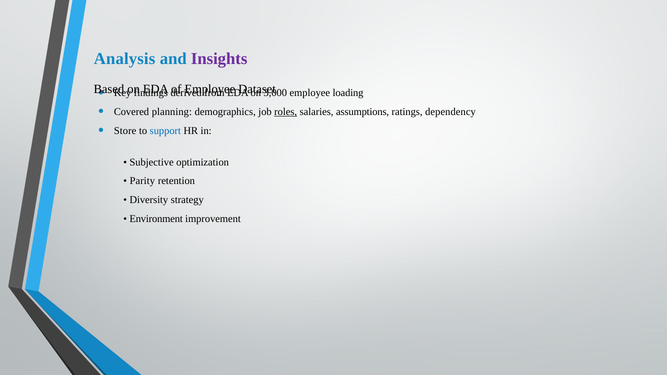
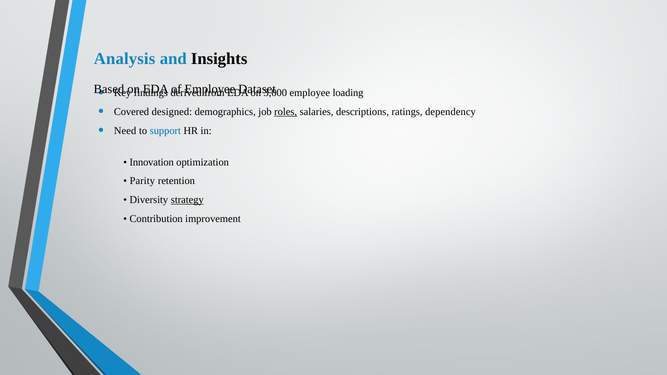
Insights colour: purple -> black
planning: planning -> designed
assumptions: assumptions -> descriptions
Store: Store -> Need
Subjective: Subjective -> Innovation
strategy underline: none -> present
Environment: Environment -> Contribution
